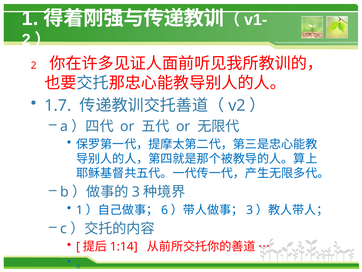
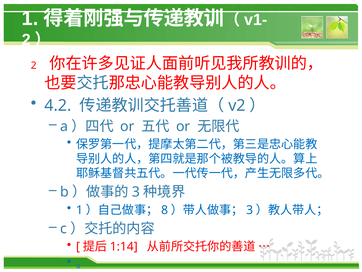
1.7: 1.7 -> 4.2
6: 6 -> 8
